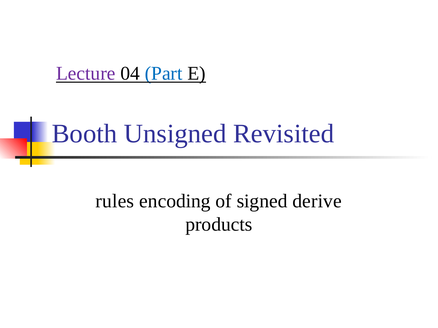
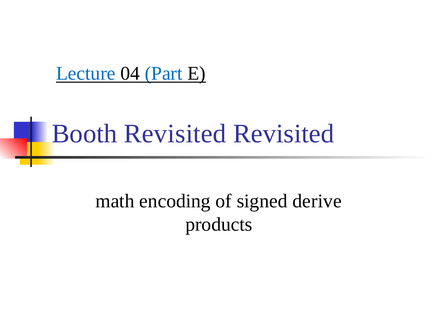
Lecture colour: purple -> blue
Booth Unsigned: Unsigned -> Revisited
rules: rules -> math
